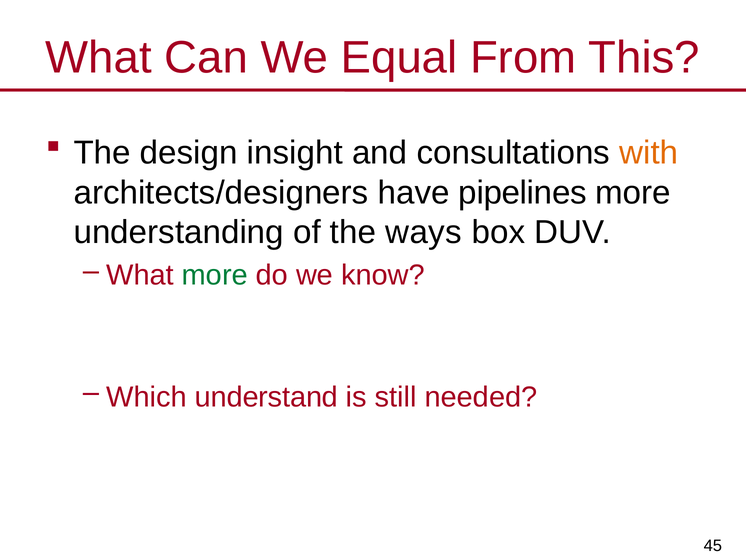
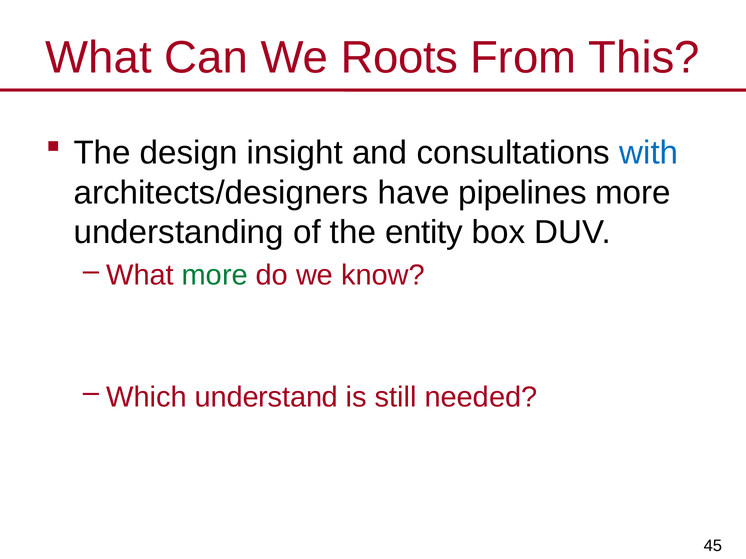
Equal: Equal -> Roots
with colour: orange -> blue
ways: ways -> entity
